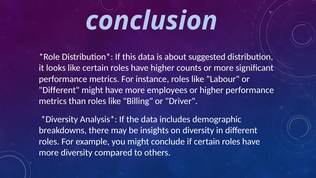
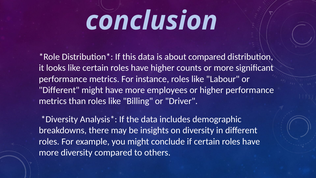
about suggested: suggested -> compared
